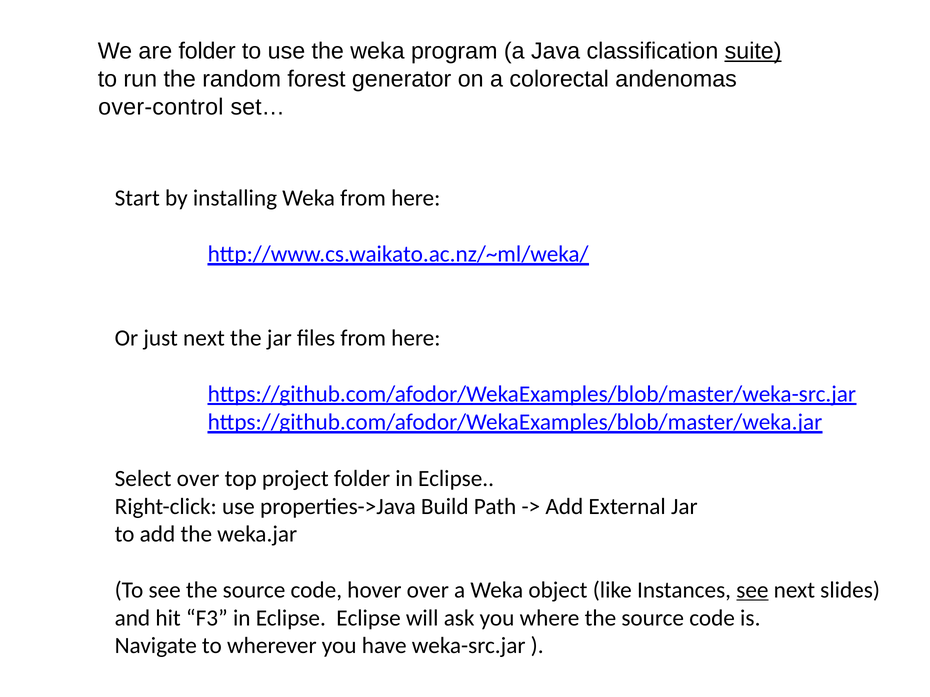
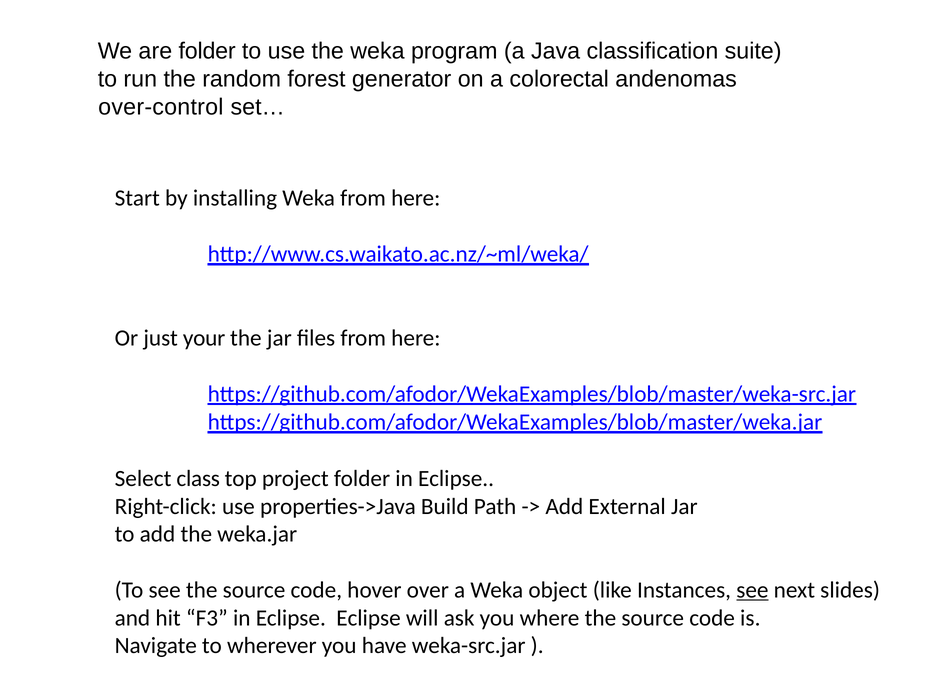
suite underline: present -> none
just next: next -> your
Select over: over -> class
